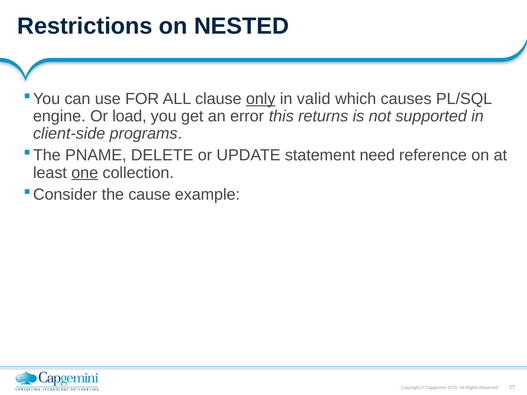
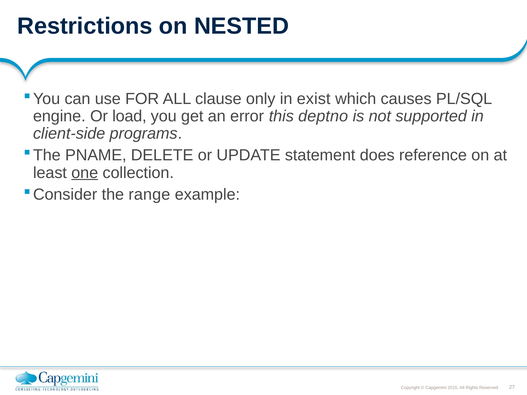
only underline: present -> none
valid: valid -> exist
returns: returns -> deptno
need: need -> does
cause: cause -> range
